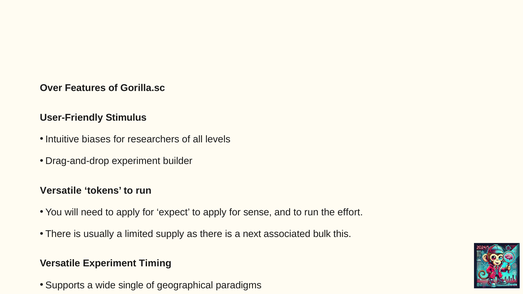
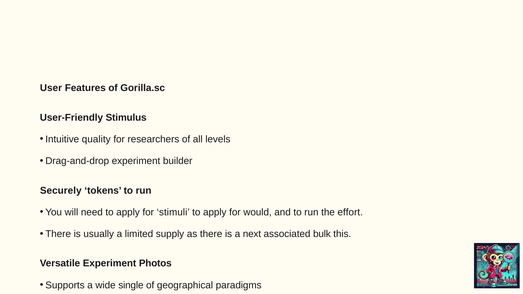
Over: Over -> User
biases: biases -> quality
Versatile at (61, 191): Versatile -> Securely
expect: expect -> stimuli
sense: sense -> would
Timing: Timing -> Photos
